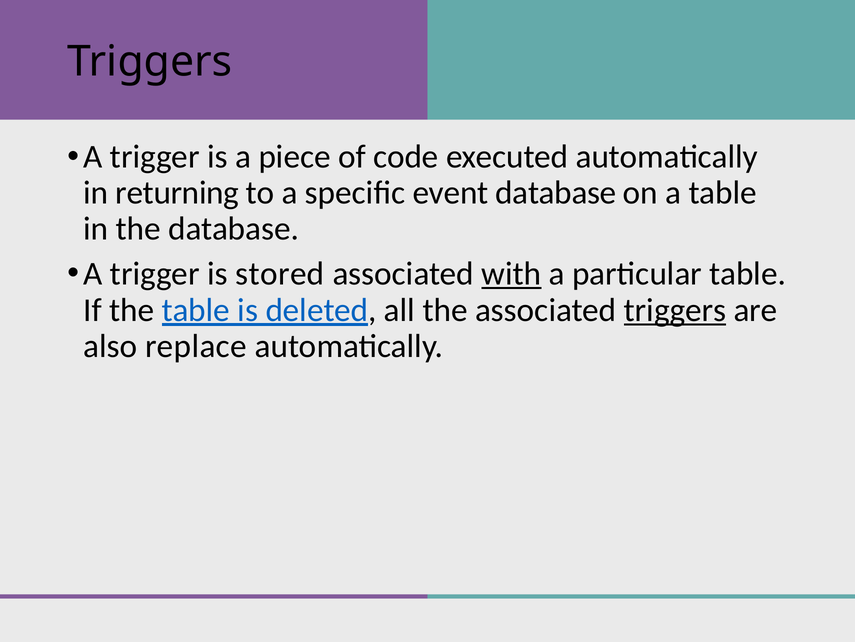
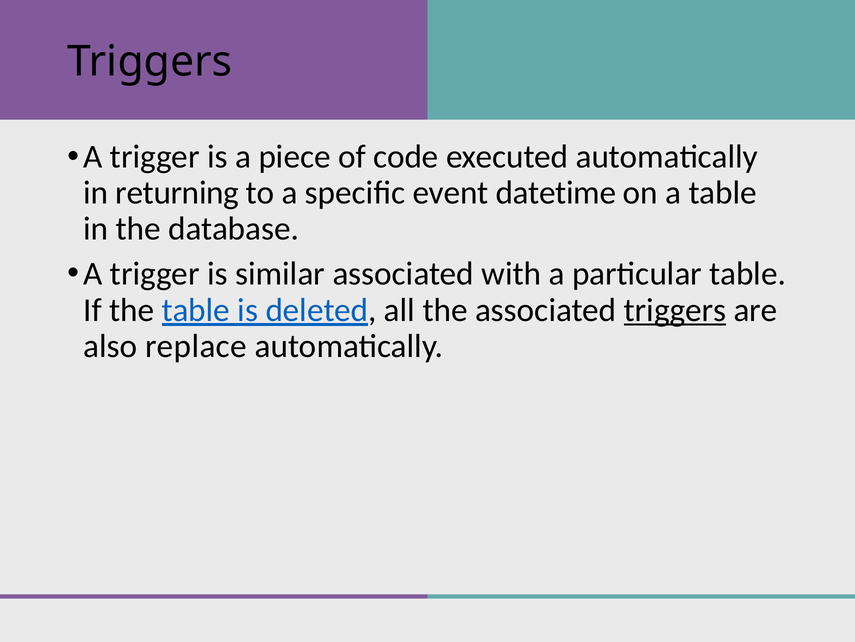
event database: database -> datetime
stored: stored -> similar
with underline: present -> none
